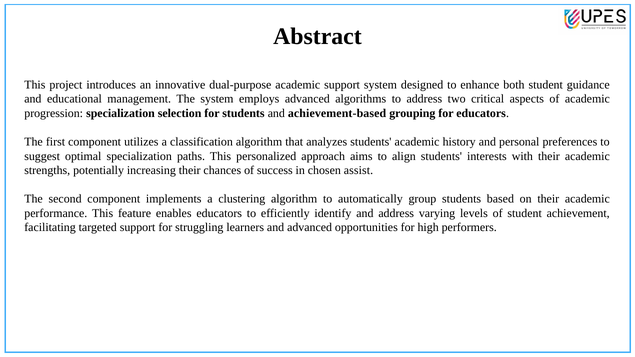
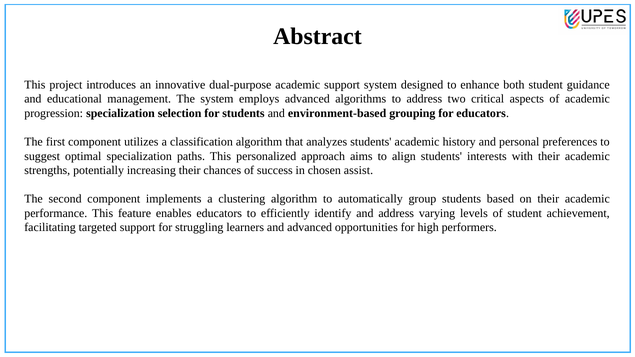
achievement-based: achievement-based -> environment-based
